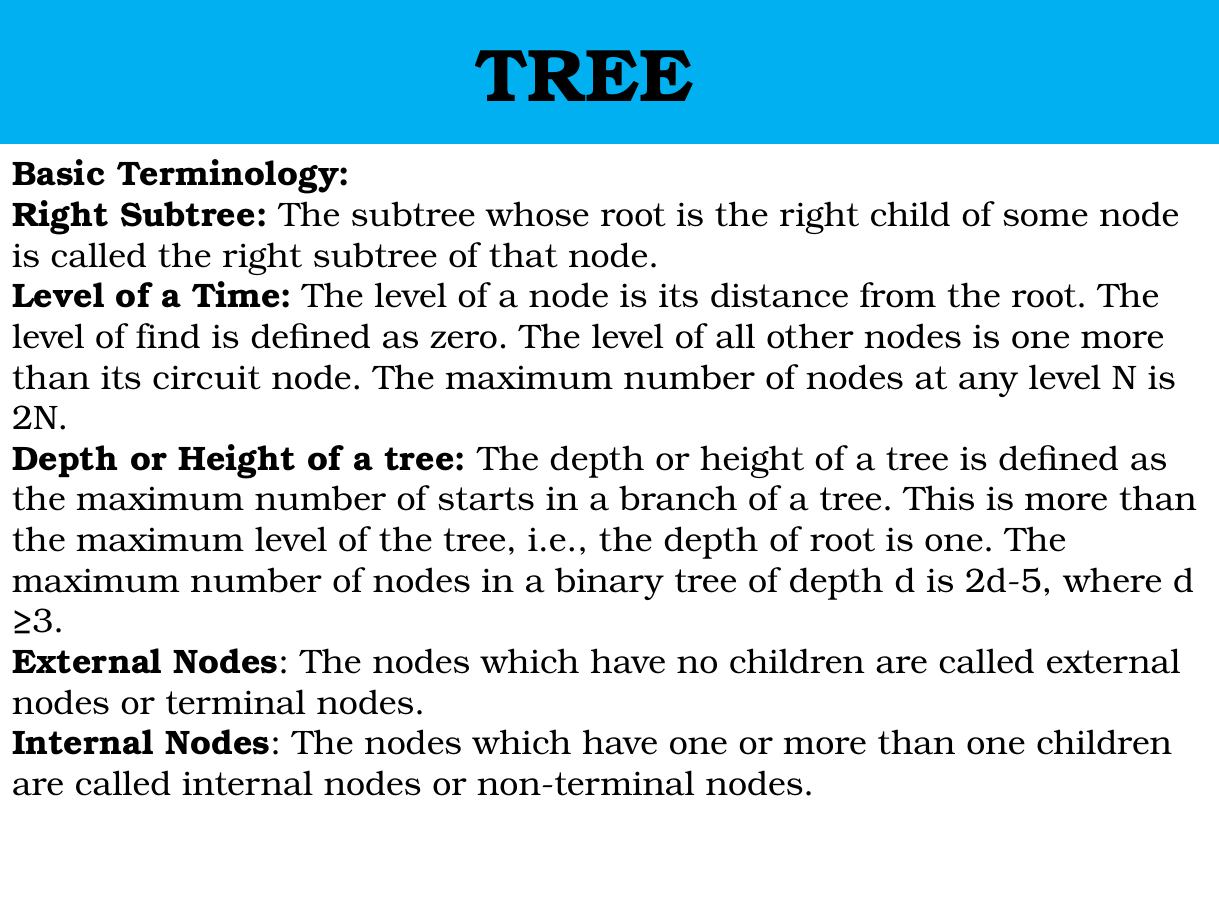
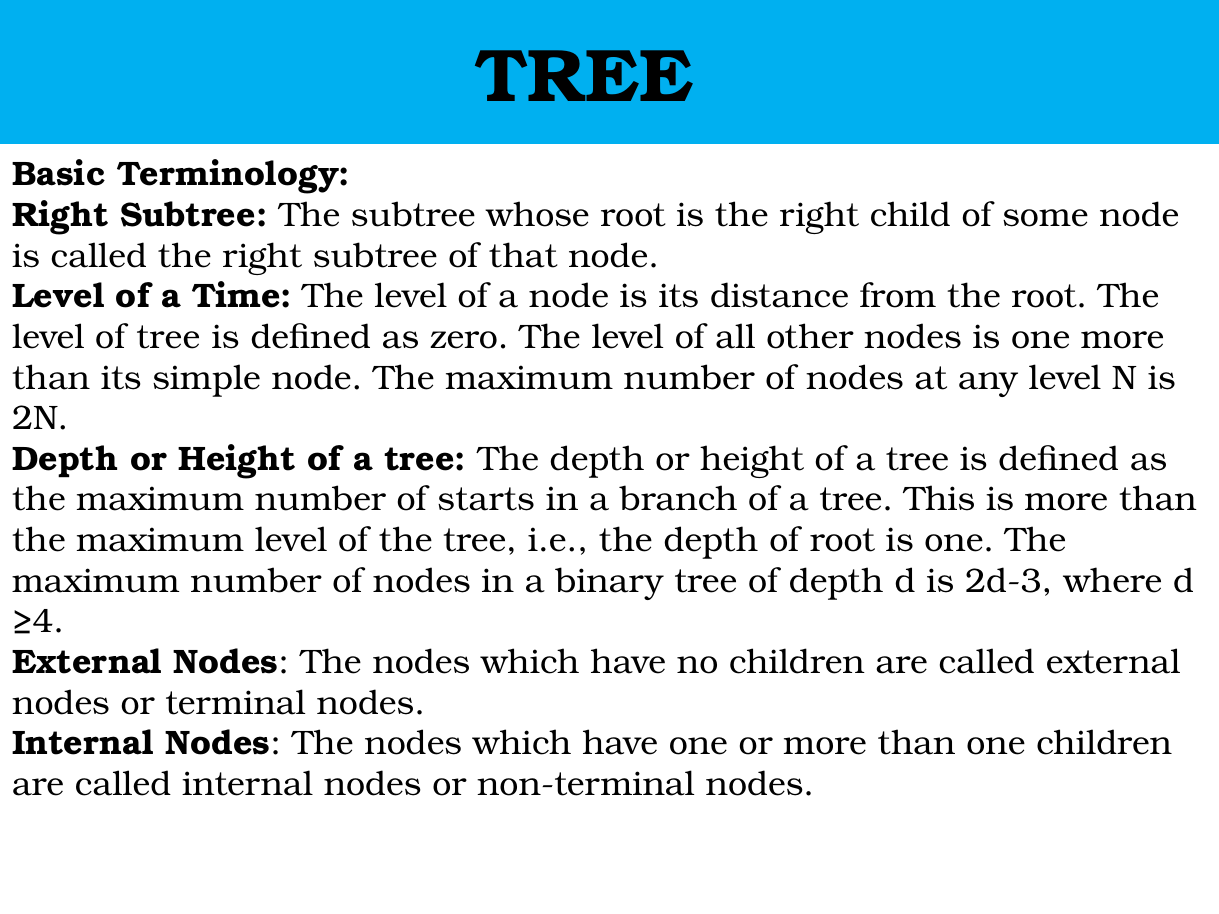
of find: find -> tree
circuit: circuit -> simple
2d-5: 2d-5 -> 2d-3
≥3: ≥3 -> ≥4
